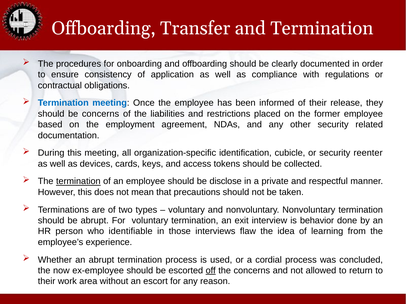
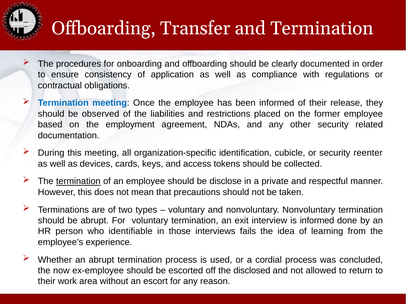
be concerns: concerns -> observed
is behavior: behavior -> informed
flaw: flaw -> fails
off underline: present -> none
the concerns: concerns -> disclosed
